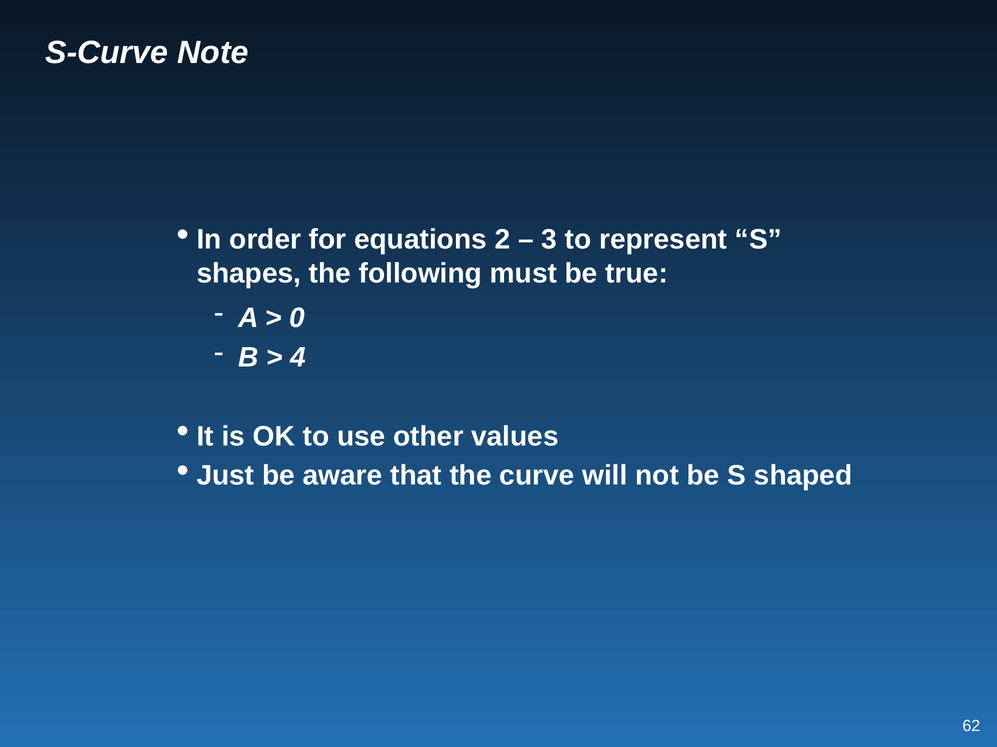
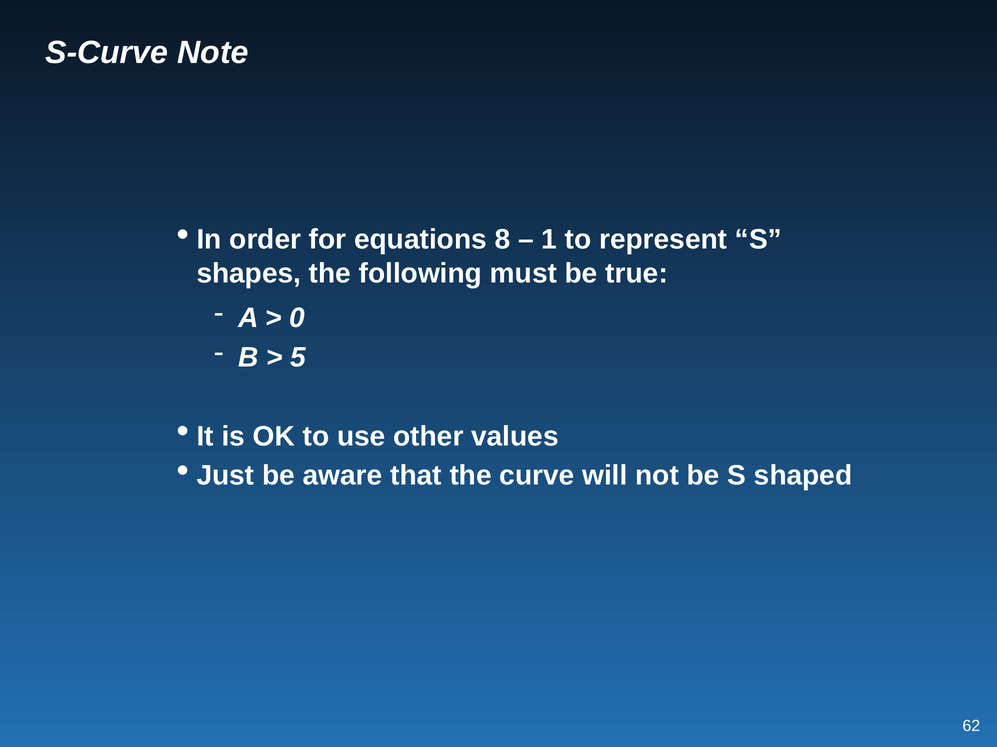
2: 2 -> 8
3: 3 -> 1
4: 4 -> 5
